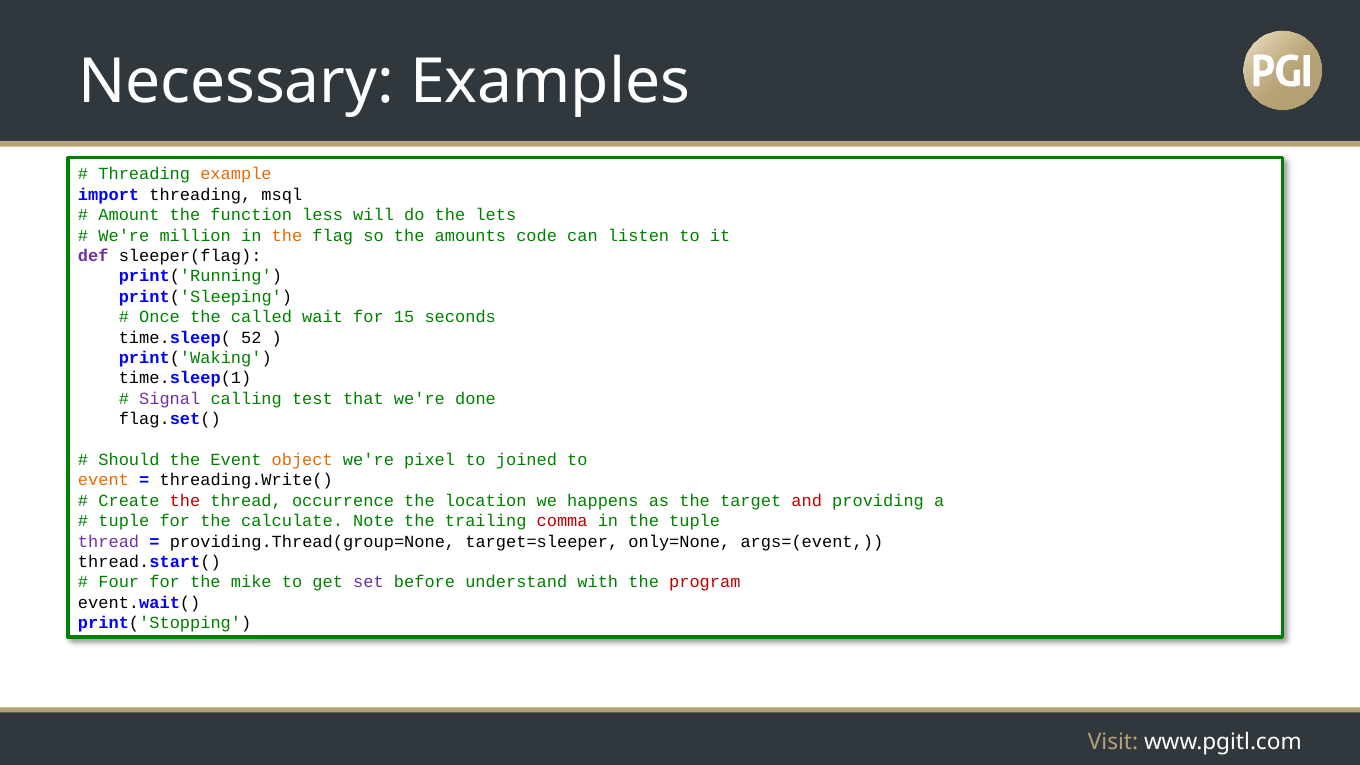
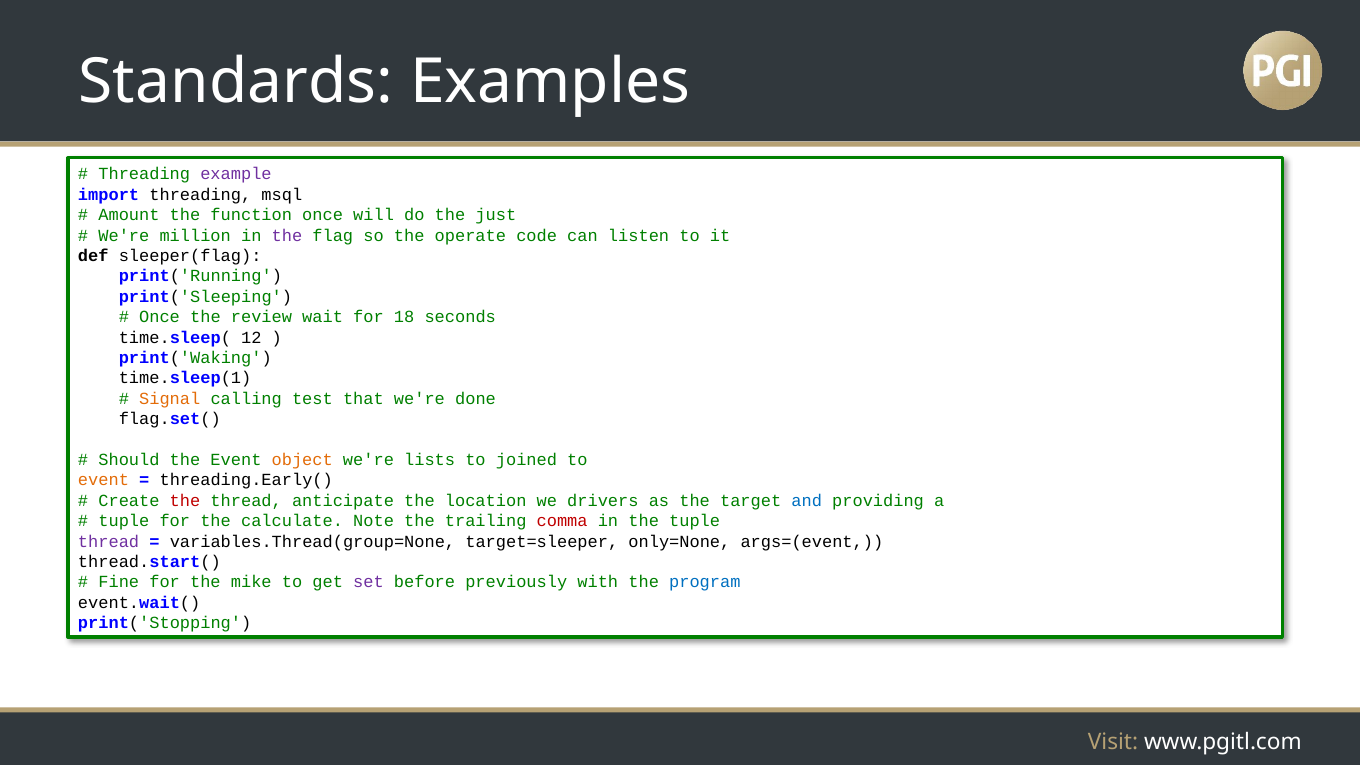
Necessary: Necessary -> Standards
example colour: orange -> purple
function less: less -> once
lets: lets -> just
the at (287, 235) colour: orange -> purple
amounts: amounts -> operate
def colour: purple -> black
called: called -> review
15: 15 -> 18
52: 52 -> 12
Signal colour: purple -> orange
pixel: pixel -> lists
threading.Write(: threading.Write( -> threading.Early(
occurrence: occurrence -> anticipate
happens: happens -> drivers
and colour: red -> blue
providing.Thread(group=None: providing.Thread(group=None -> variables.Thread(group=None
Four: Four -> Fine
understand: understand -> previously
program colour: red -> blue
